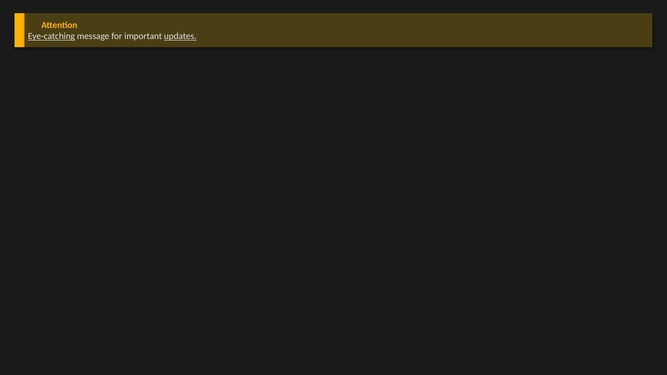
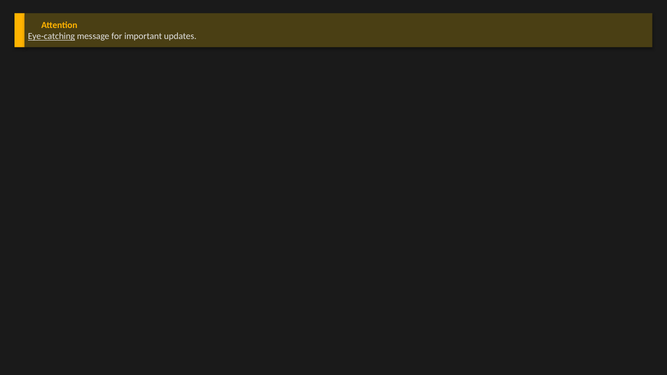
updates underline: present -> none
